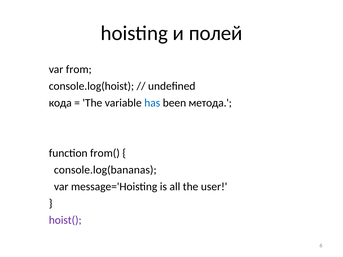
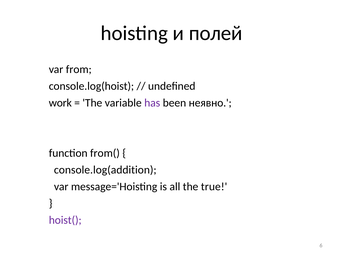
кода: кода -> work
has colour: blue -> purple
метода: метода -> неявно
console.log(bananas: console.log(bananas -> console.log(addition
user: user -> true
